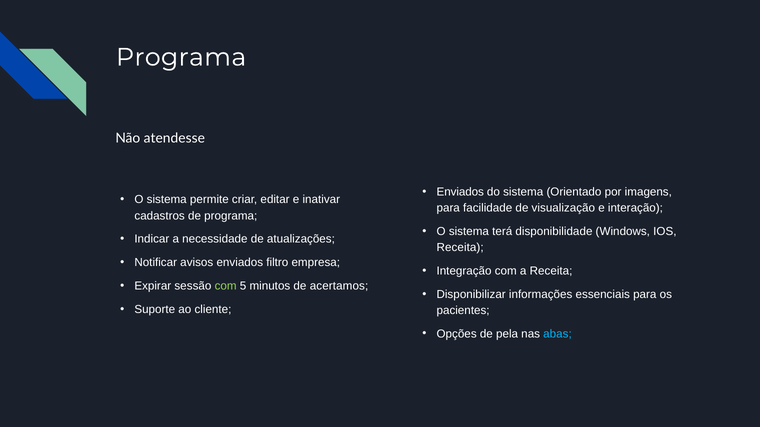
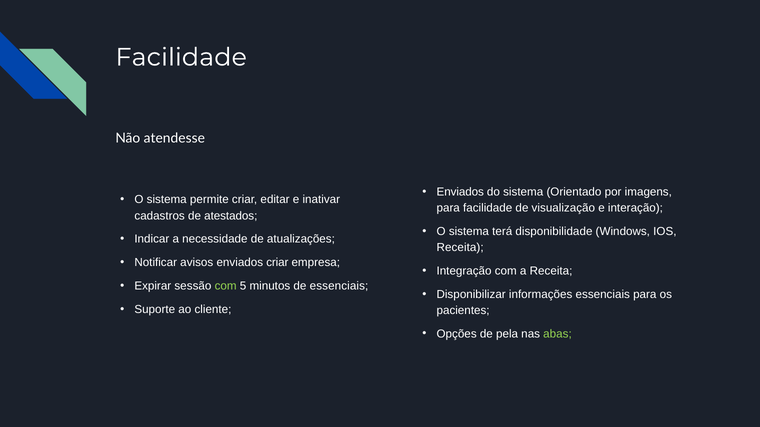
Programa at (181, 57): Programa -> Facilidade
de programa: programa -> atestados
enviados filtro: filtro -> criar
de acertamos: acertamos -> essenciais
abas colour: light blue -> light green
